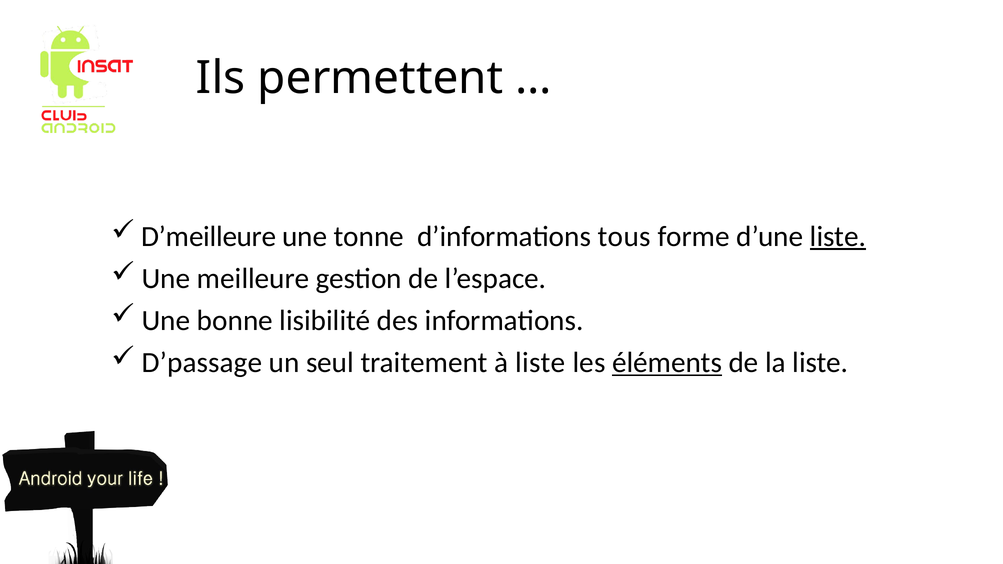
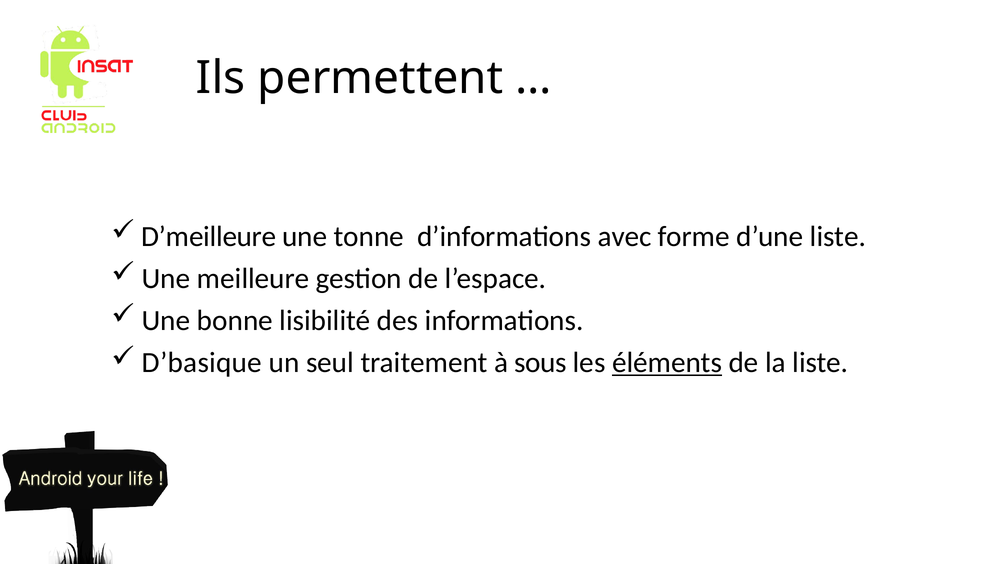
tous: tous -> avec
liste at (838, 237) underline: present -> none
D’passage: D’passage -> D’basique
à liste: liste -> sous
